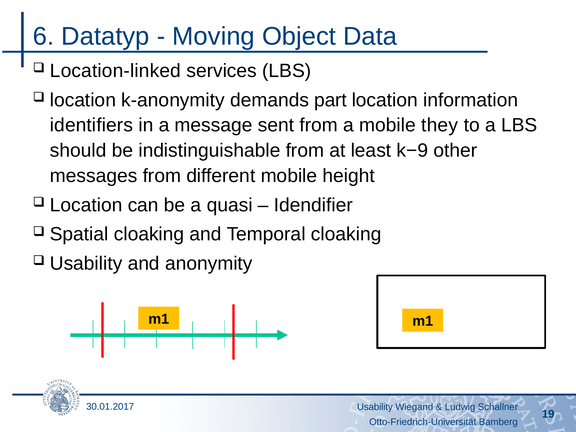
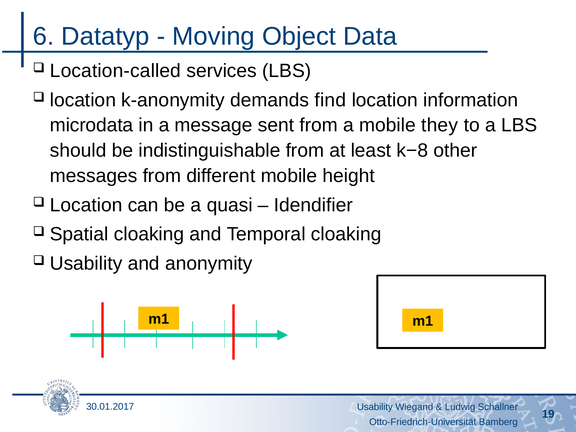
Location-linked: Location-linked -> Location-called
part: part -> find
identifiers: identifiers -> microdata
k−9: k−9 -> k−8
